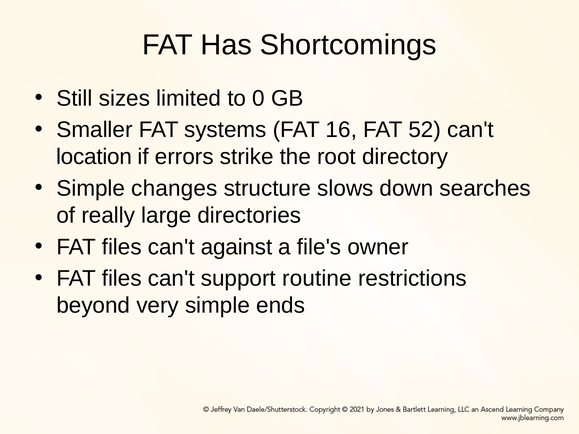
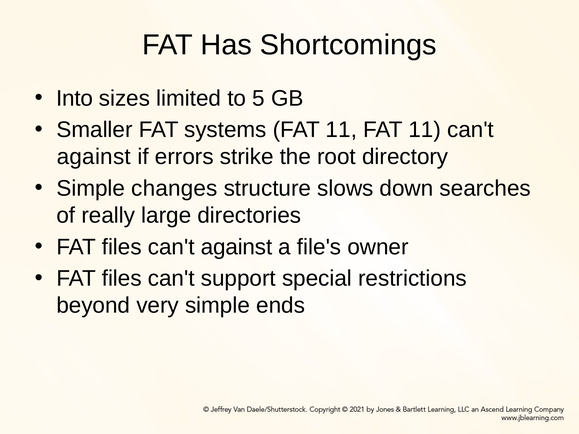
Still: Still -> Into
0: 0 -> 5
systems FAT 16: 16 -> 11
52 at (425, 130): 52 -> 11
location at (94, 157): location -> against
routine: routine -> special
